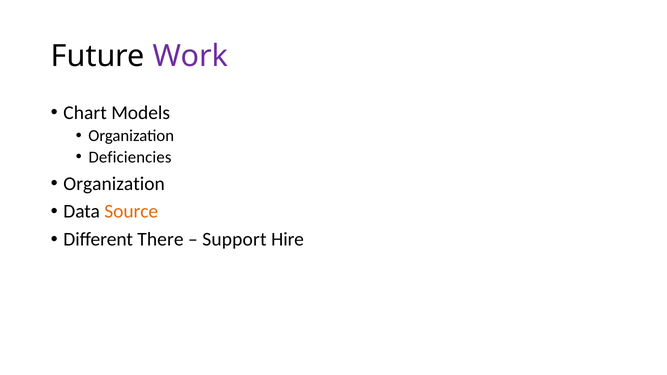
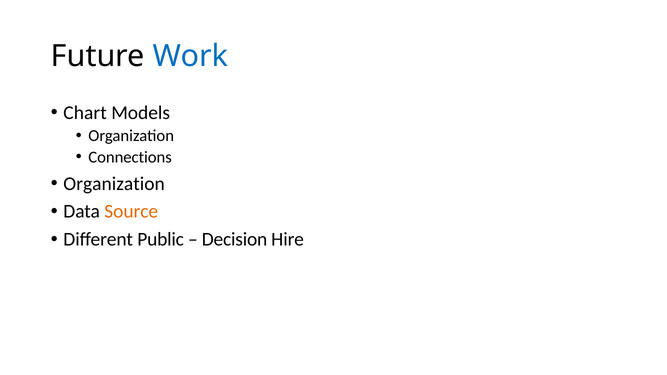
Work colour: purple -> blue
Deficiencies: Deficiencies -> Connections
There: There -> Public
Support: Support -> Decision
